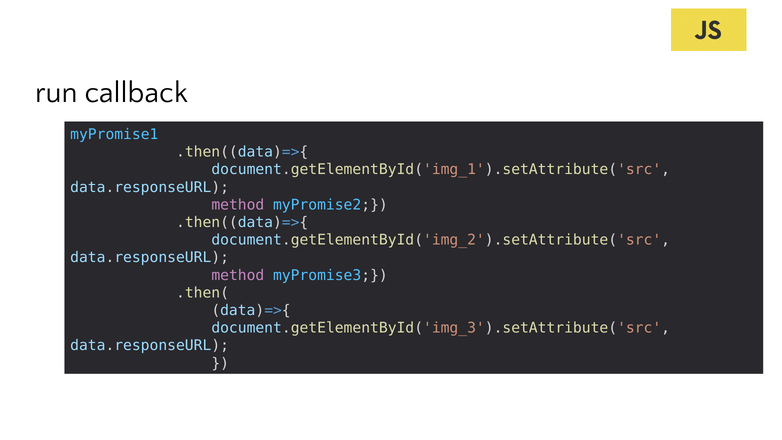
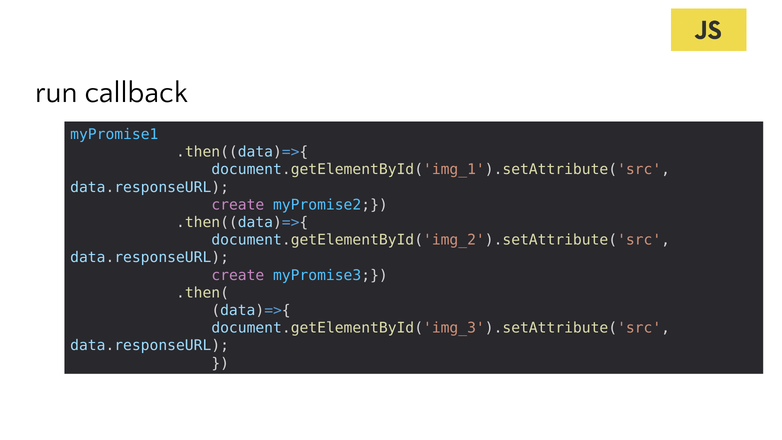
method at (238, 205): method -> create
method at (238, 275): method -> create
